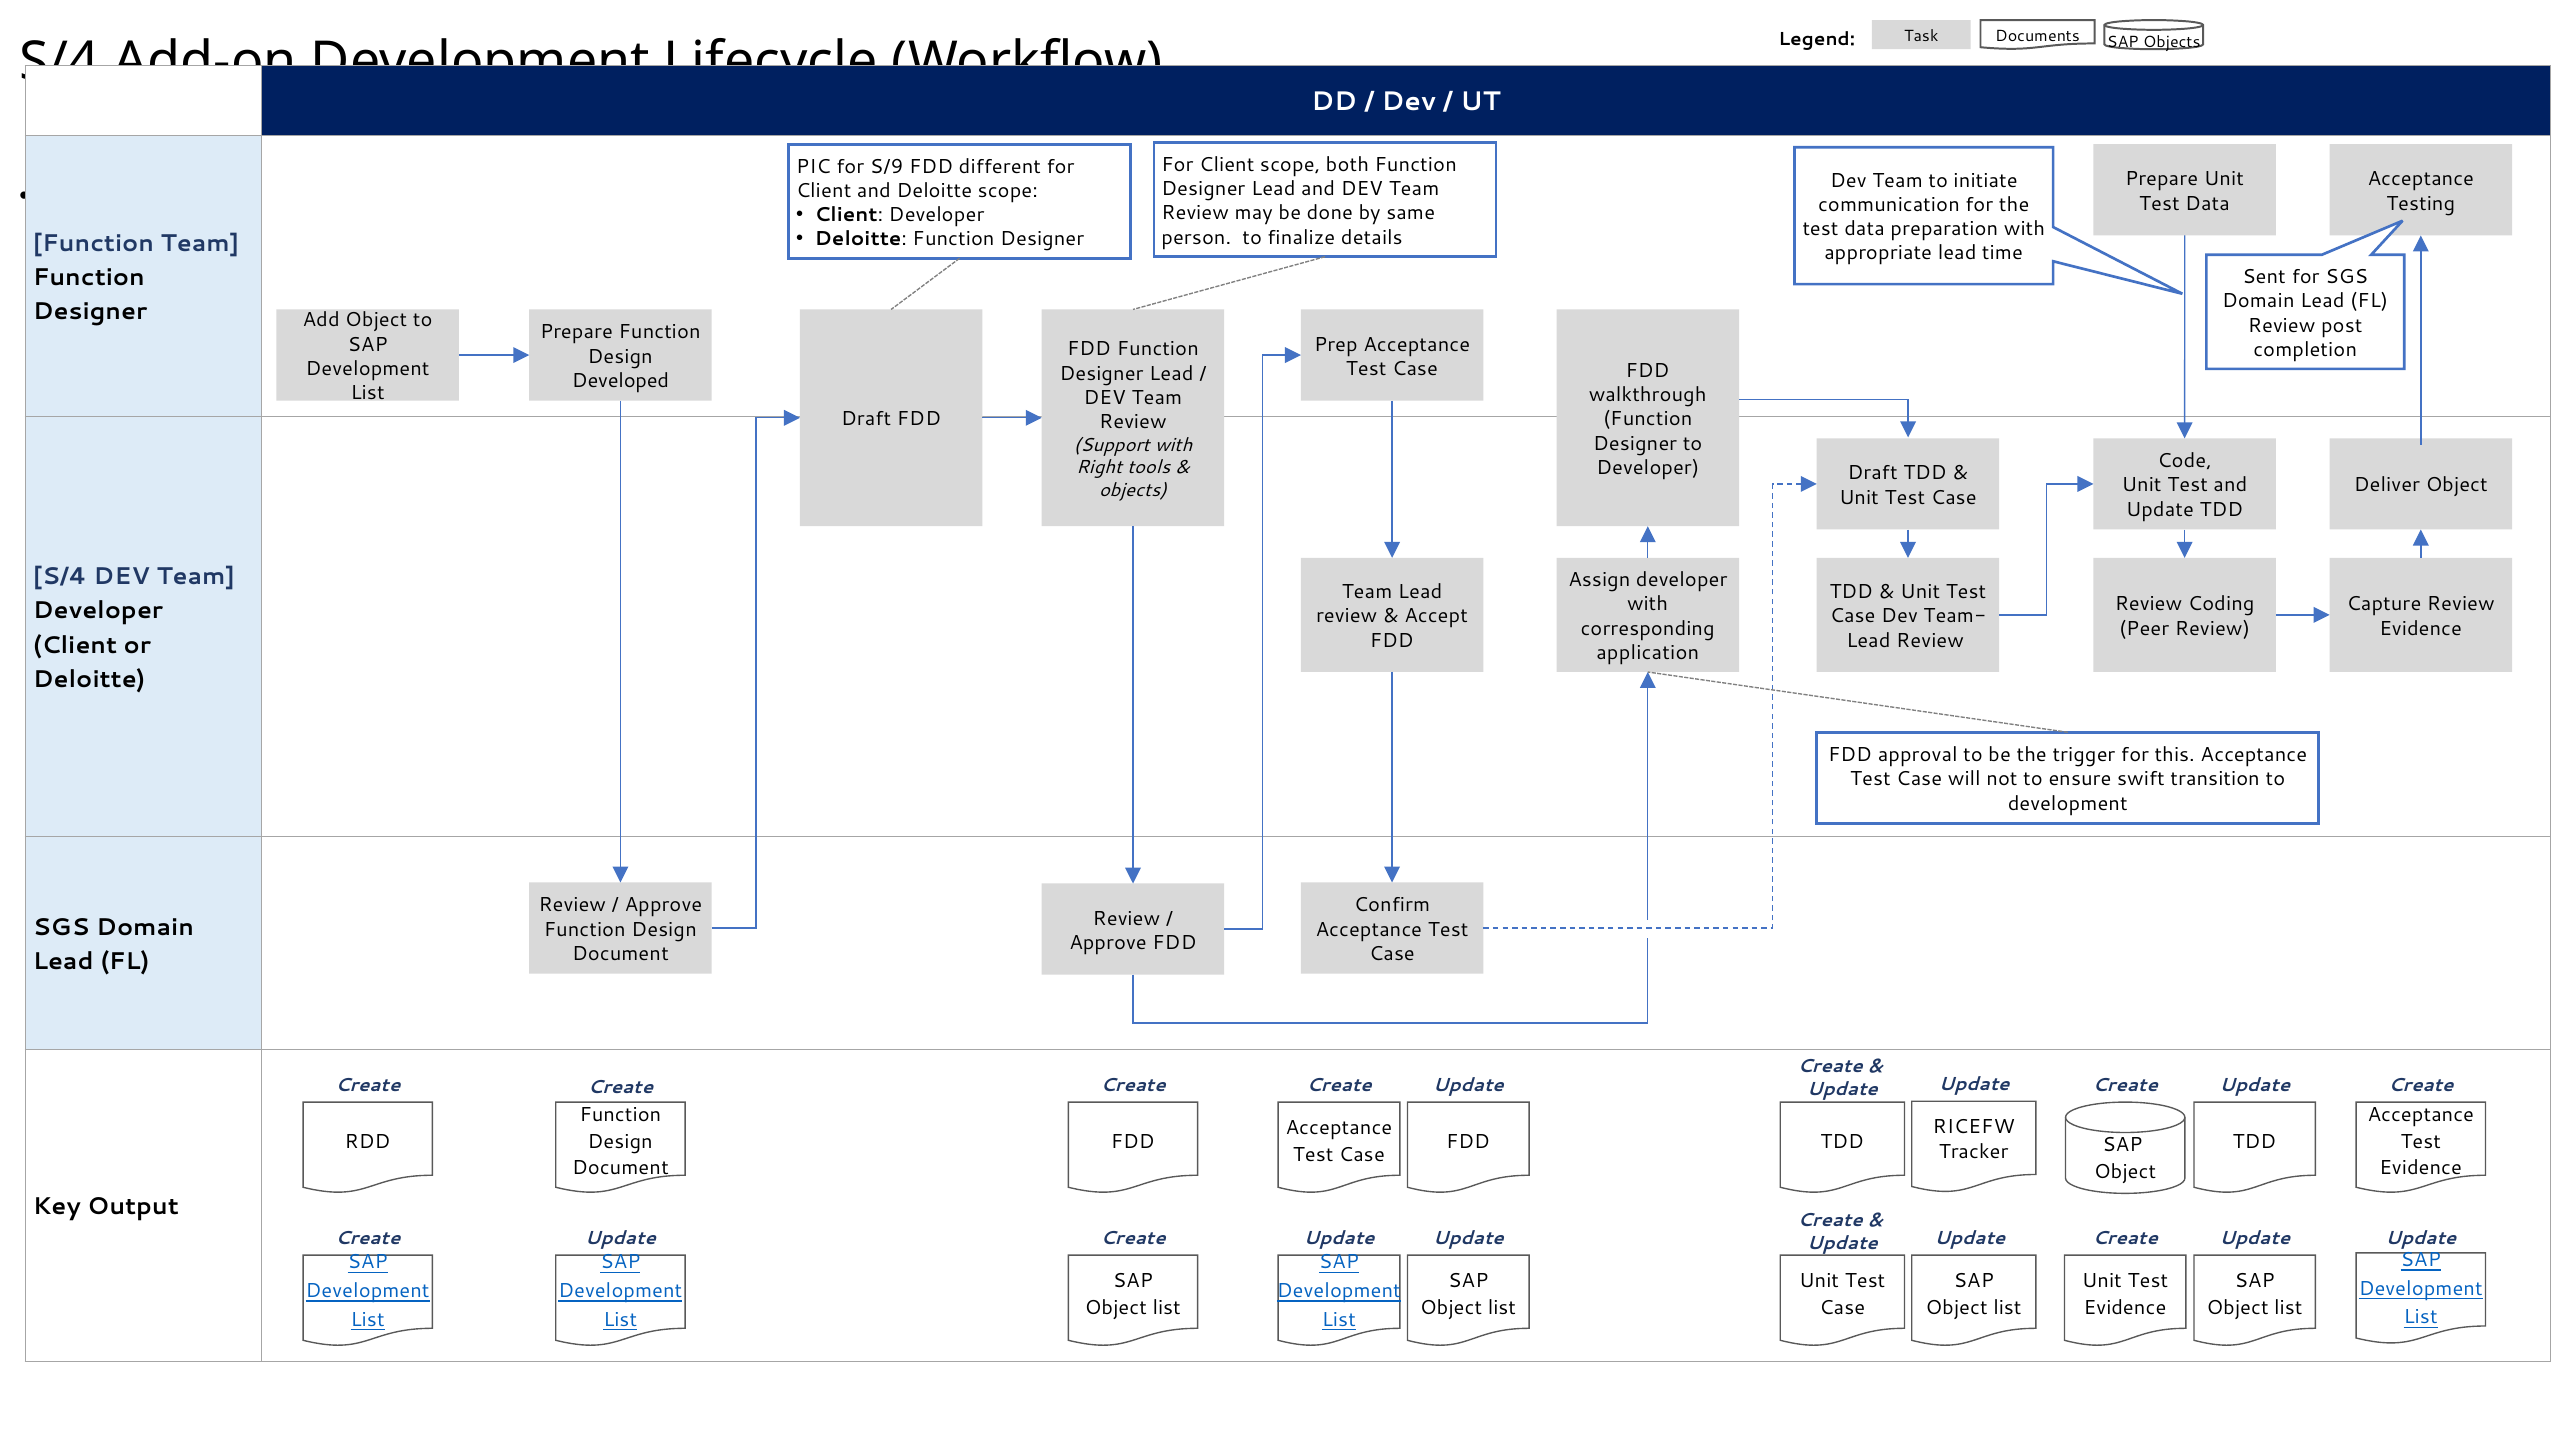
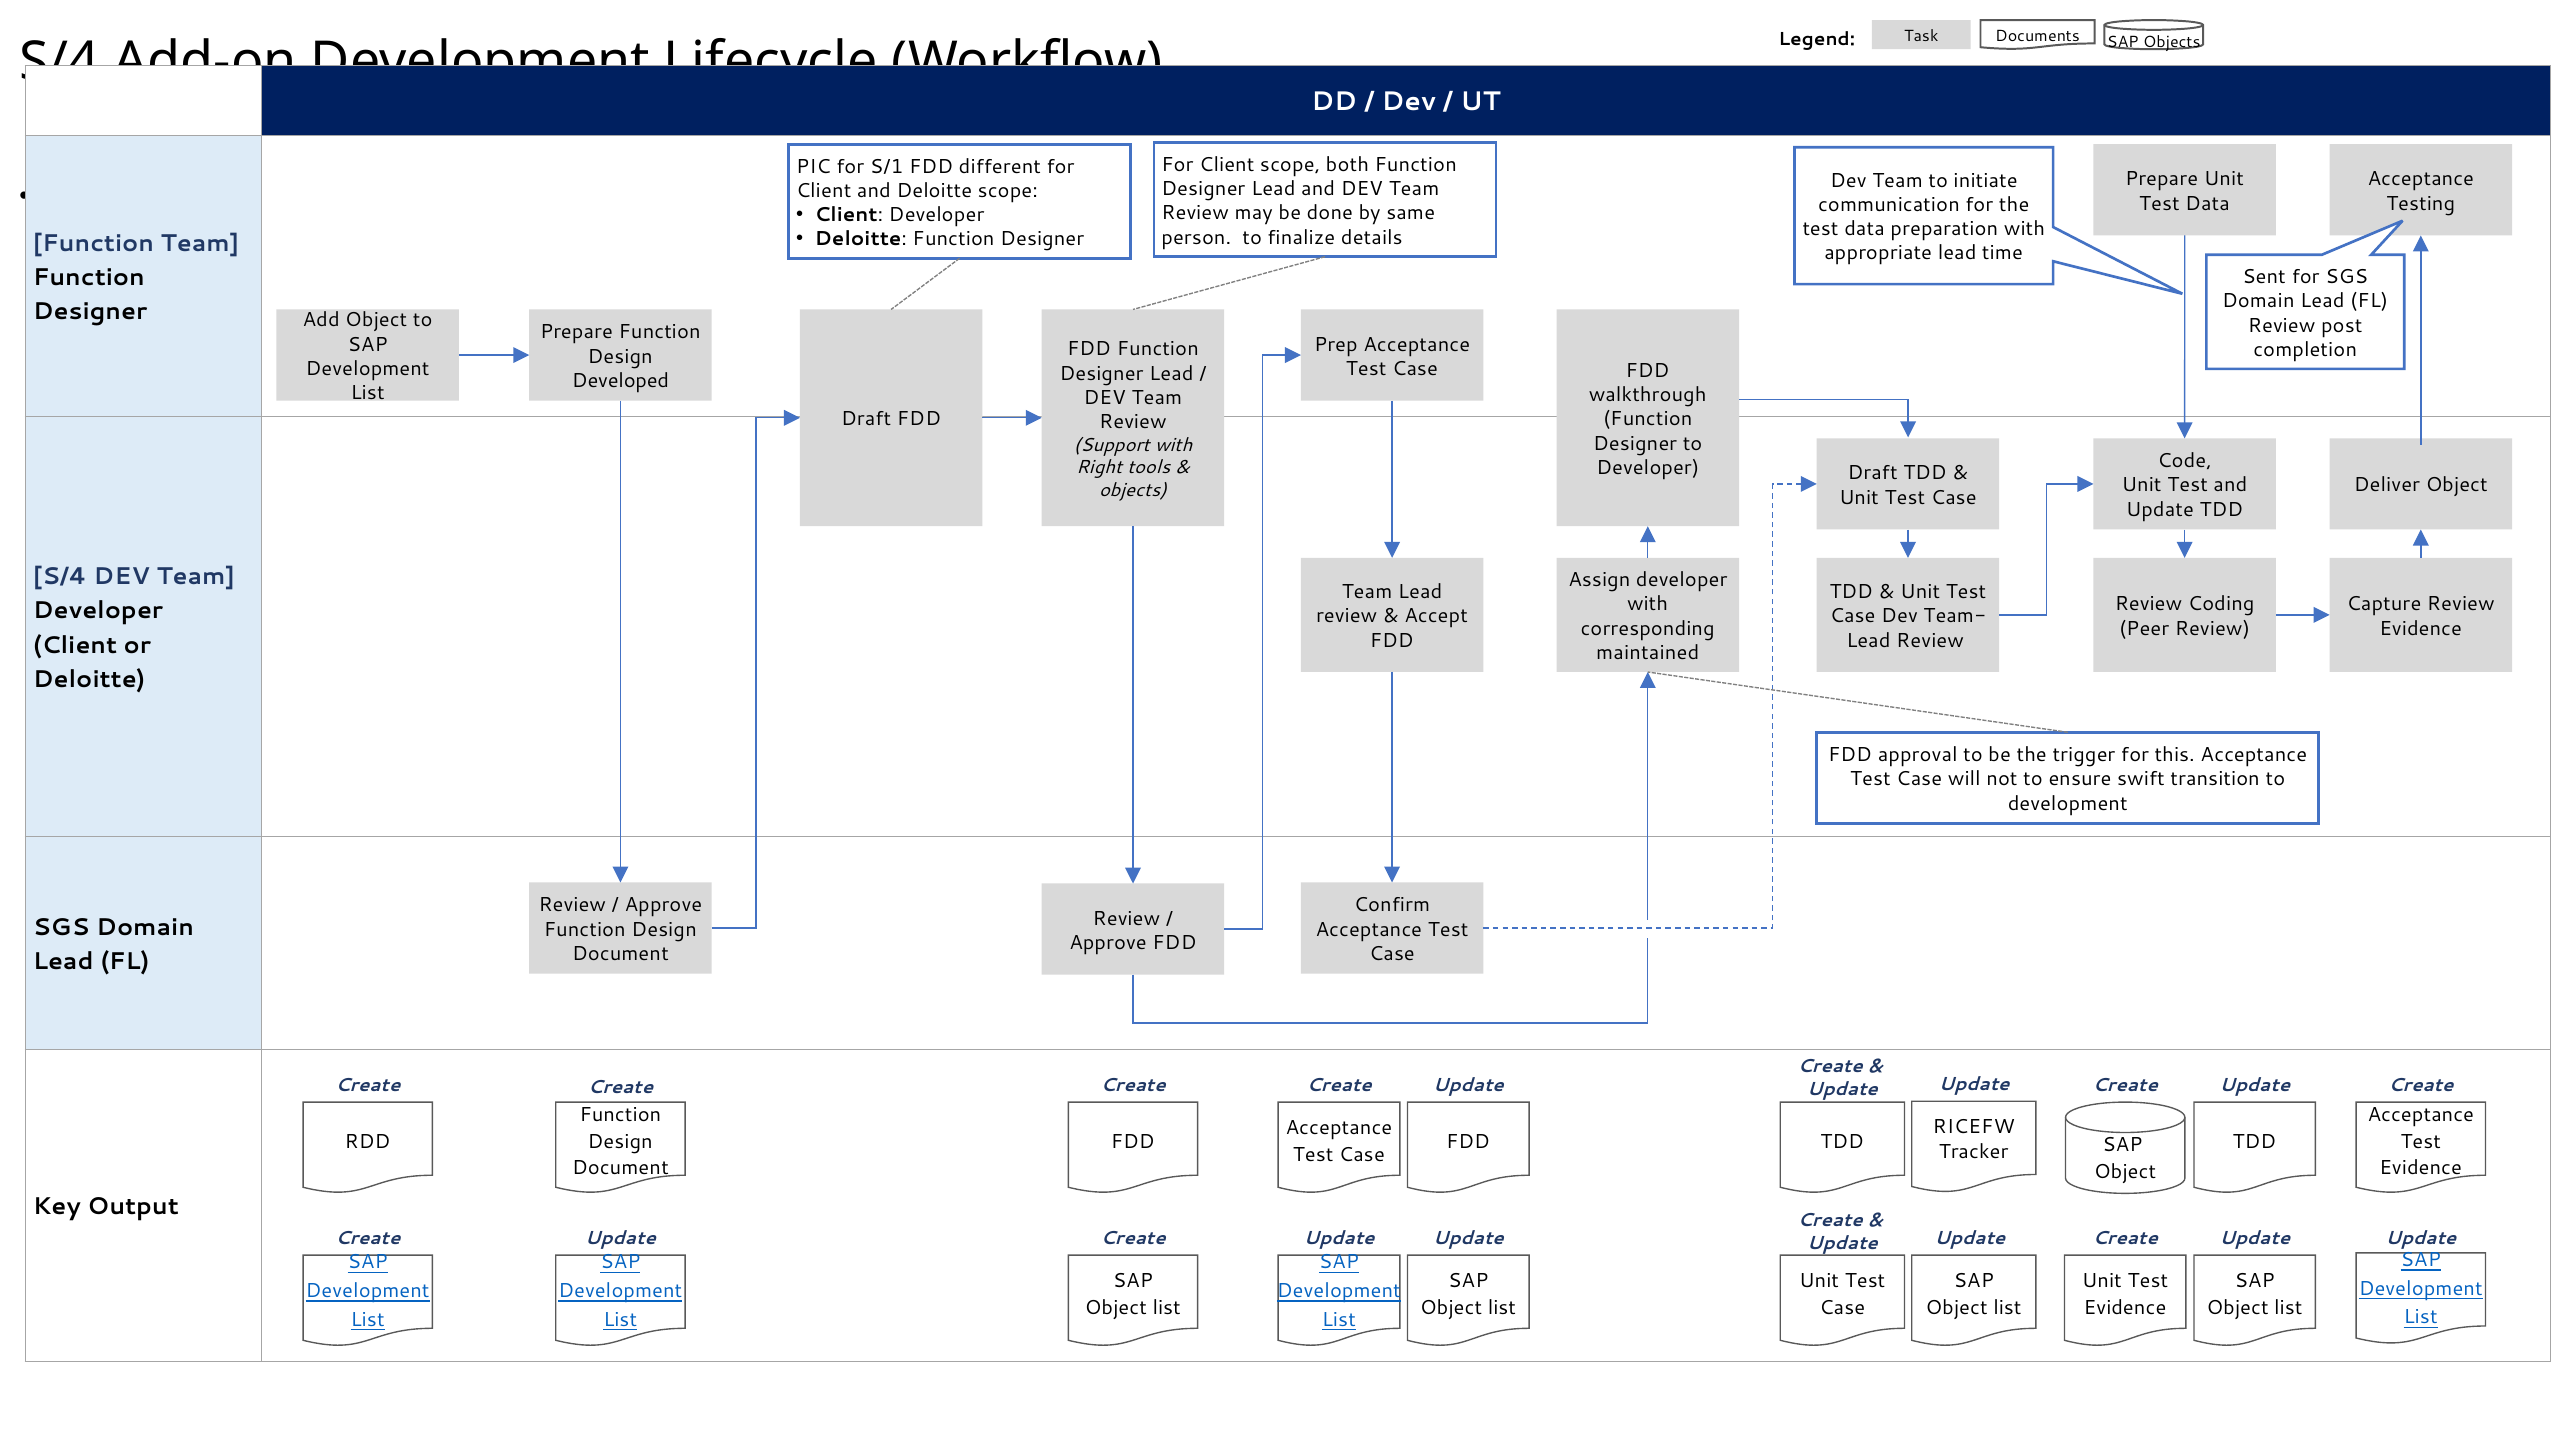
S/9: S/9 -> S/1
application: application -> maintained
